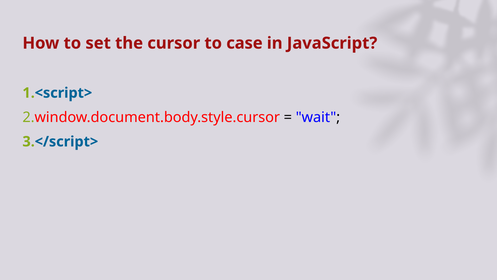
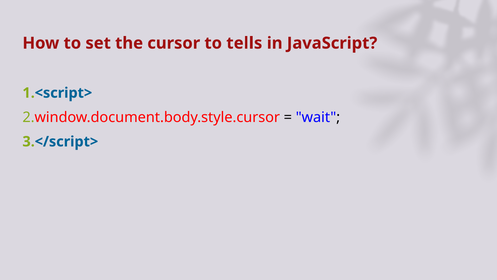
case: case -> tells
